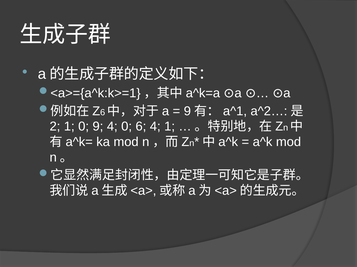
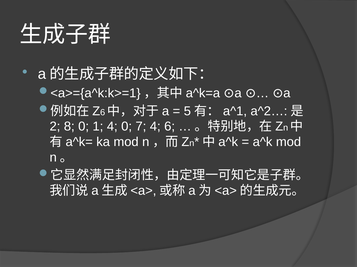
9 at (187, 111): 9 -> 5
2 1: 1 -> 8
0 9: 9 -> 1
0 6: 6 -> 7
4 1: 1 -> 6
